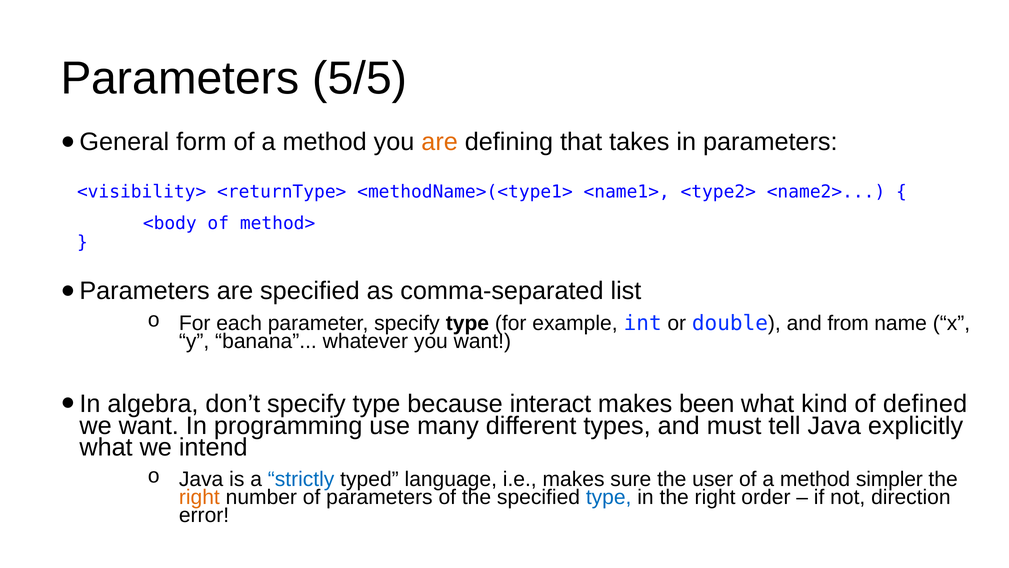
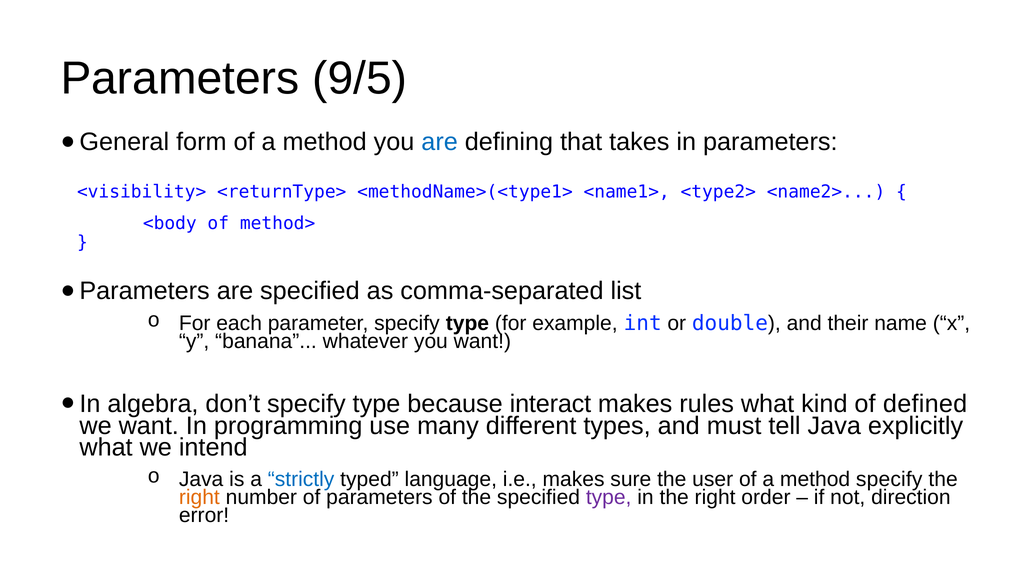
5/5: 5/5 -> 9/5
are at (440, 142) colour: orange -> blue
from: from -> their
been: been -> rules
method simpler: simpler -> specify
type at (609, 497) colour: blue -> purple
